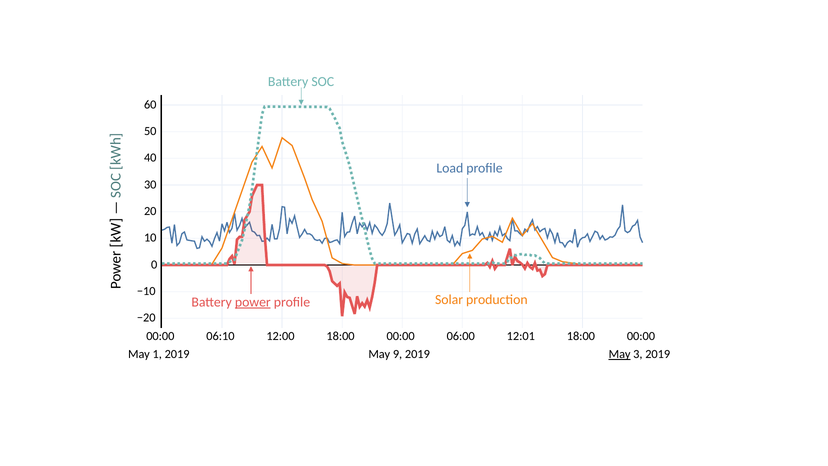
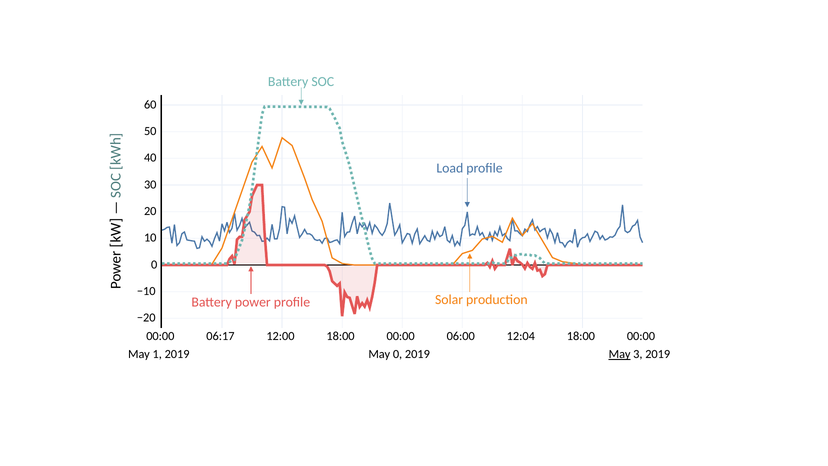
power underline: present -> none
06:10: 06:10 -> 06:17
12:01: 12:01 -> 12:04
May 9: 9 -> 0
